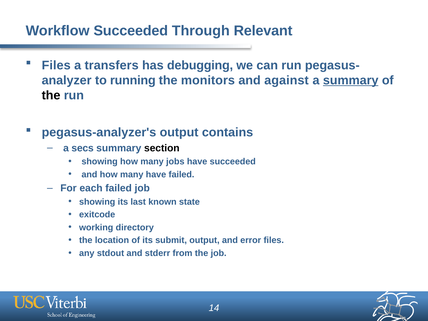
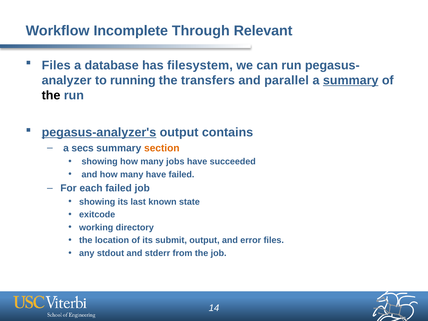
Workflow Succeeded: Succeeded -> Incomplete
transfers: transfers -> database
debugging: debugging -> filesystem
monitors: monitors -> transfers
against: against -> parallel
pegasus-analyzer's underline: none -> present
section colour: black -> orange
